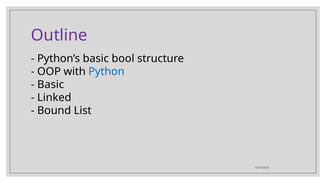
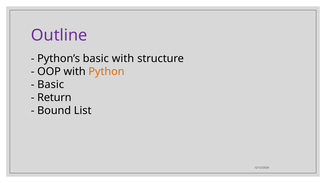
basic bool: bool -> with
Python colour: blue -> orange
Linked: Linked -> Return
